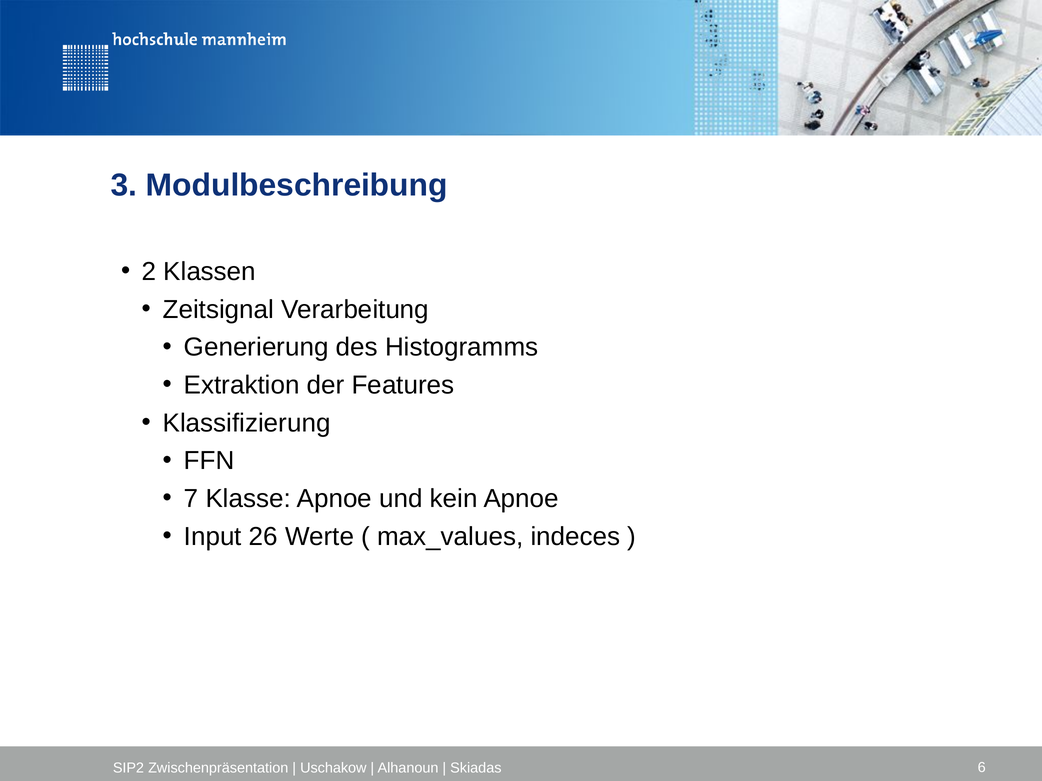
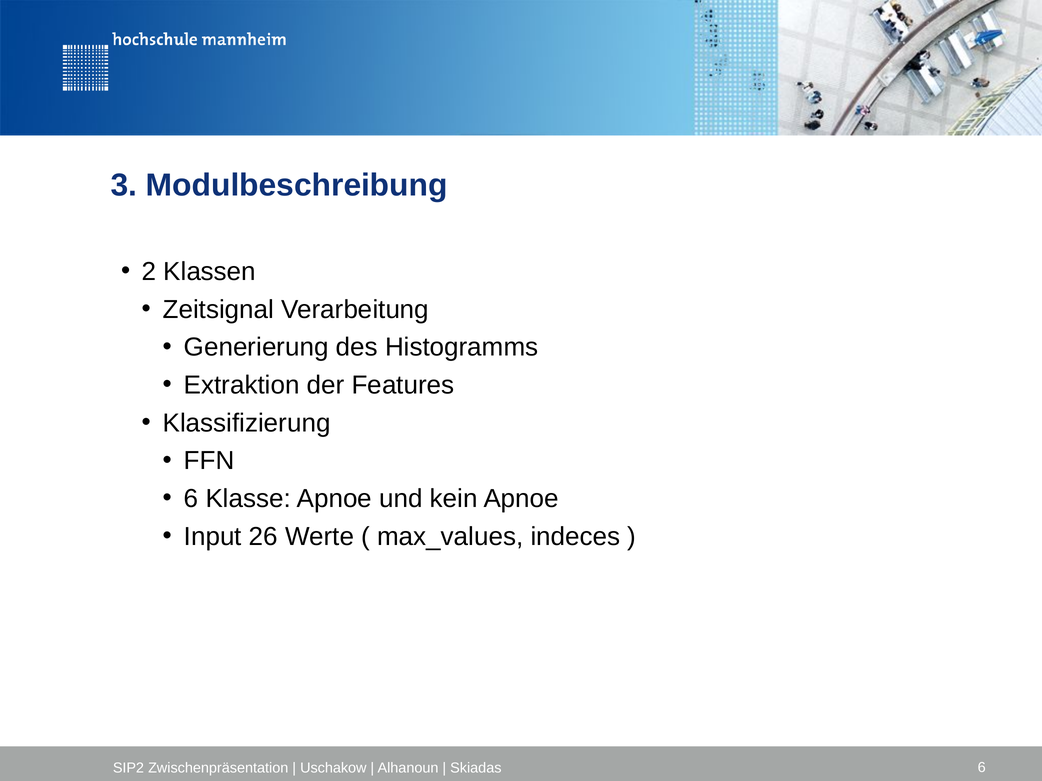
7 at (191, 499): 7 -> 6
